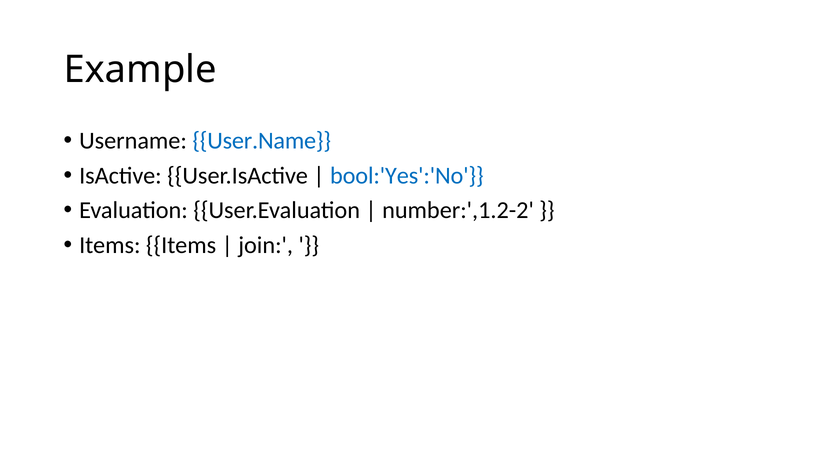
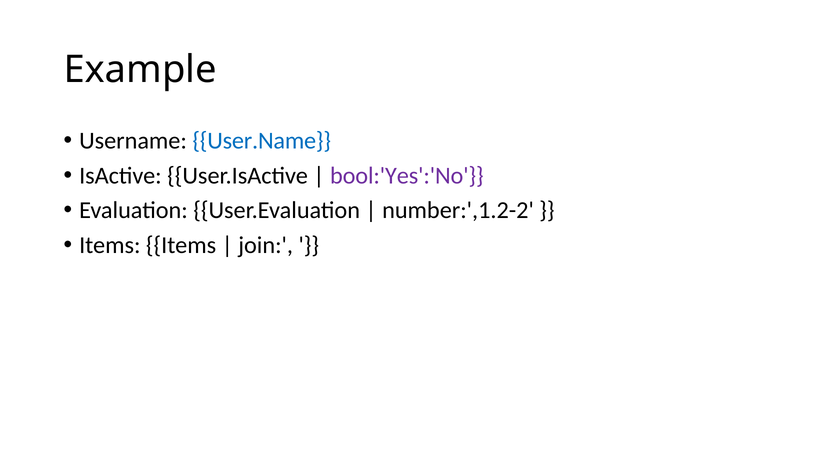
bool:'Yes':'No colour: blue -> purple
